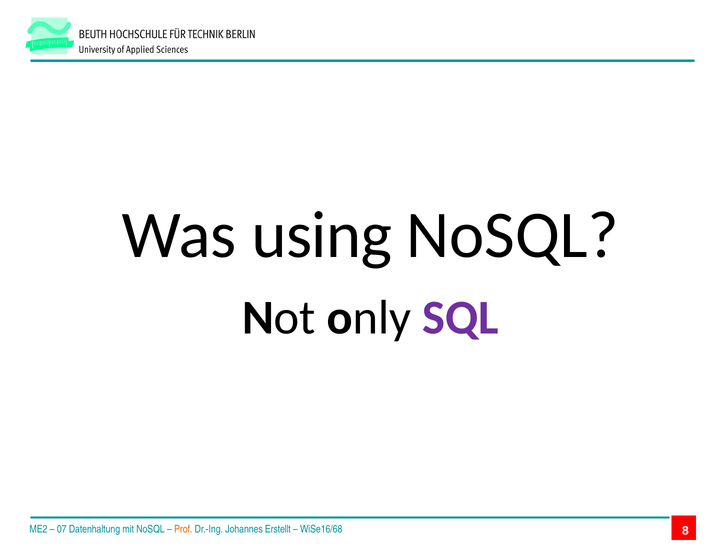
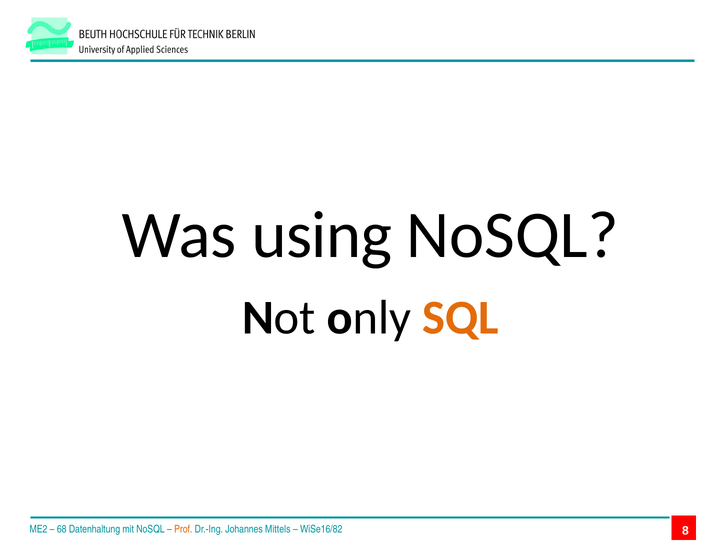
SQL colour: purple -> orange
07: 07 -> 68
Erstellt: Erstellt -> Mittels
WiSe16/68: WiSe16/68 -> WiSe16/82
